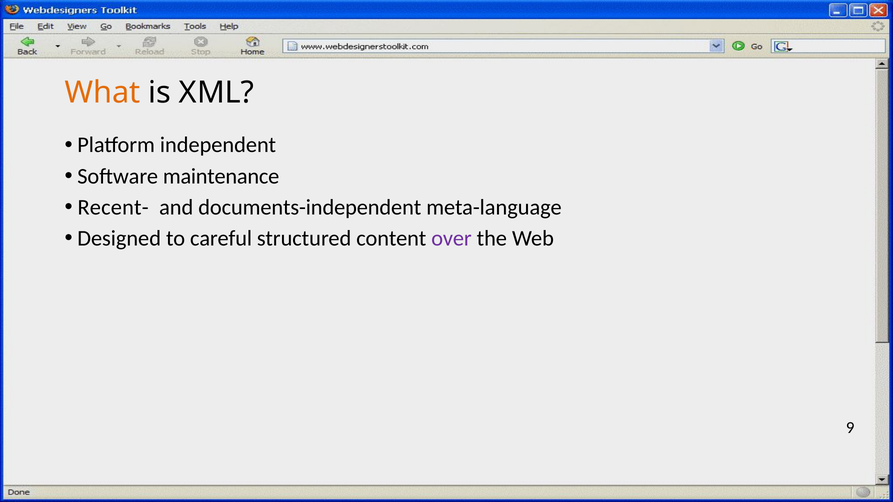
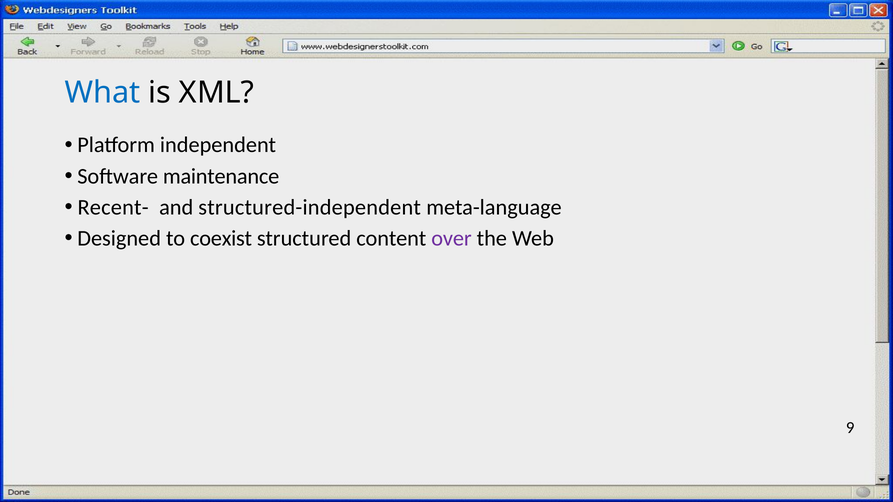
What colour: orange -> blue
documents-independent: documents-independent -> structured-independent
careful: careful -> coexist
